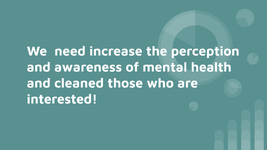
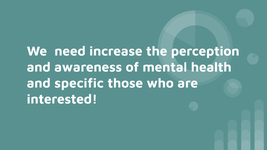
cleaned: cleaned -> specific
